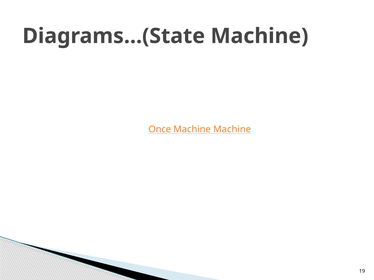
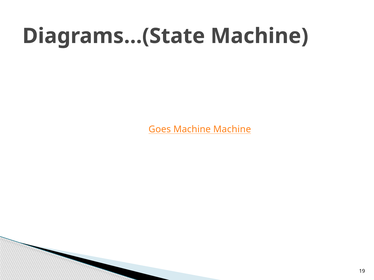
Once: Once -> Goes
